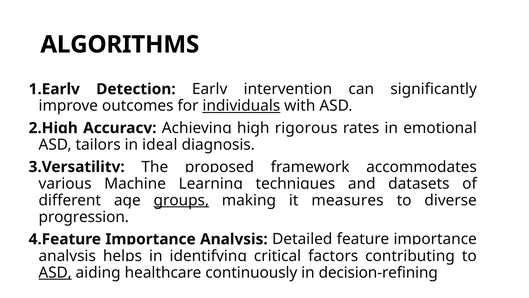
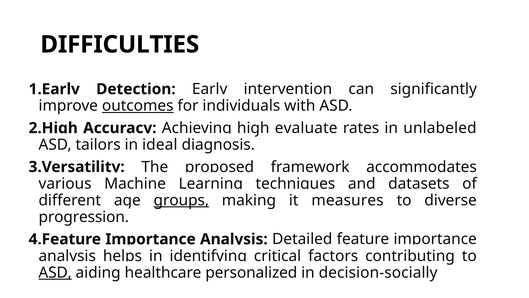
ALGORITHMS: ALGORITHMS -> DIFFICULTIES
outcomes underline: none -> present
individuals underline: present -> none
rigorous: rigorous -> evaluate
emotional: emotional -> unlabeled
continuously: continuously -> personalized
decision-refining: decision-refining -> decision-socially
